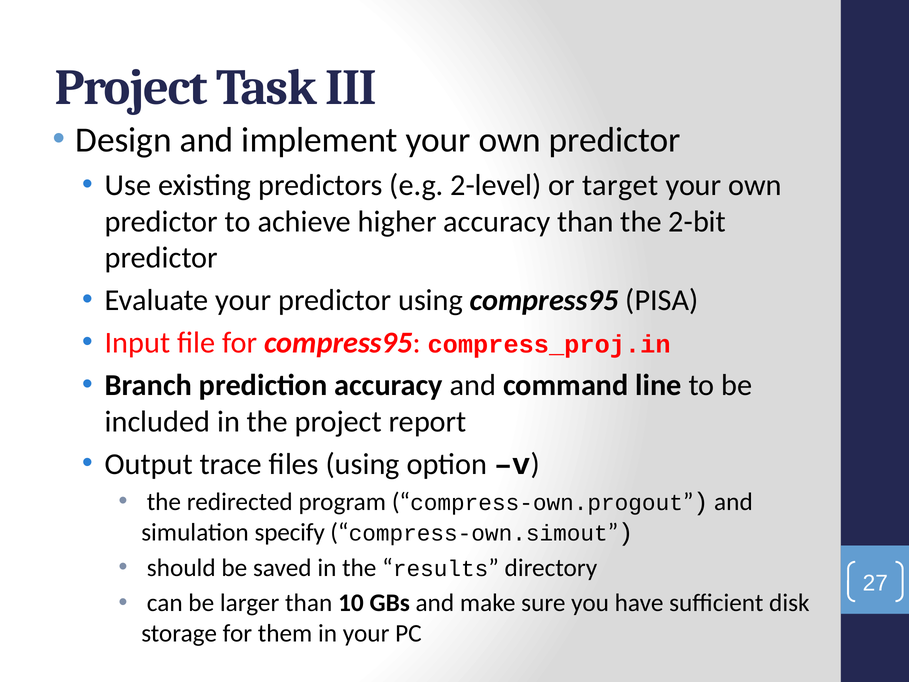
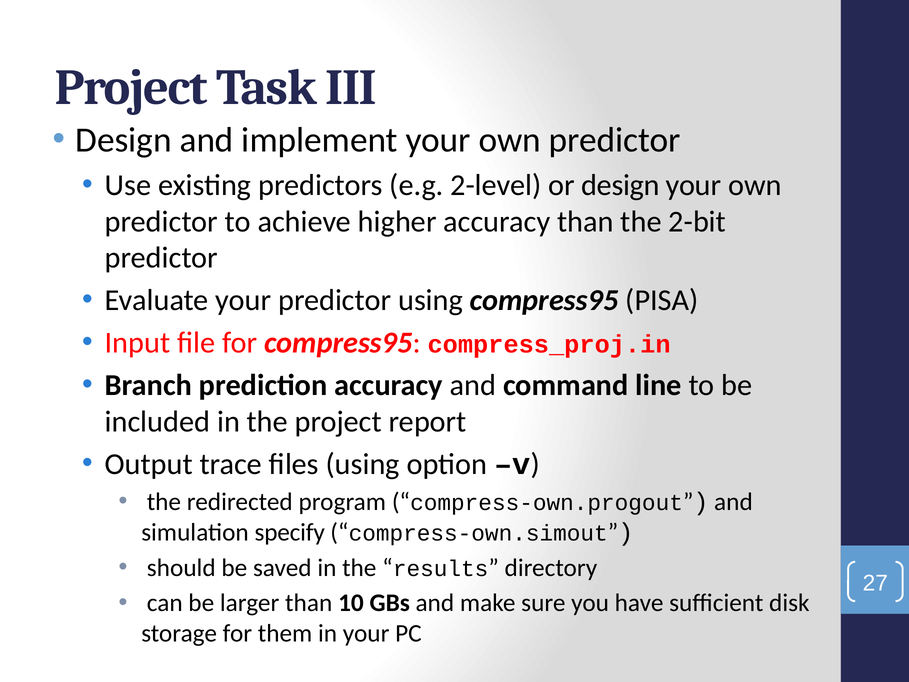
or target: target -> design
